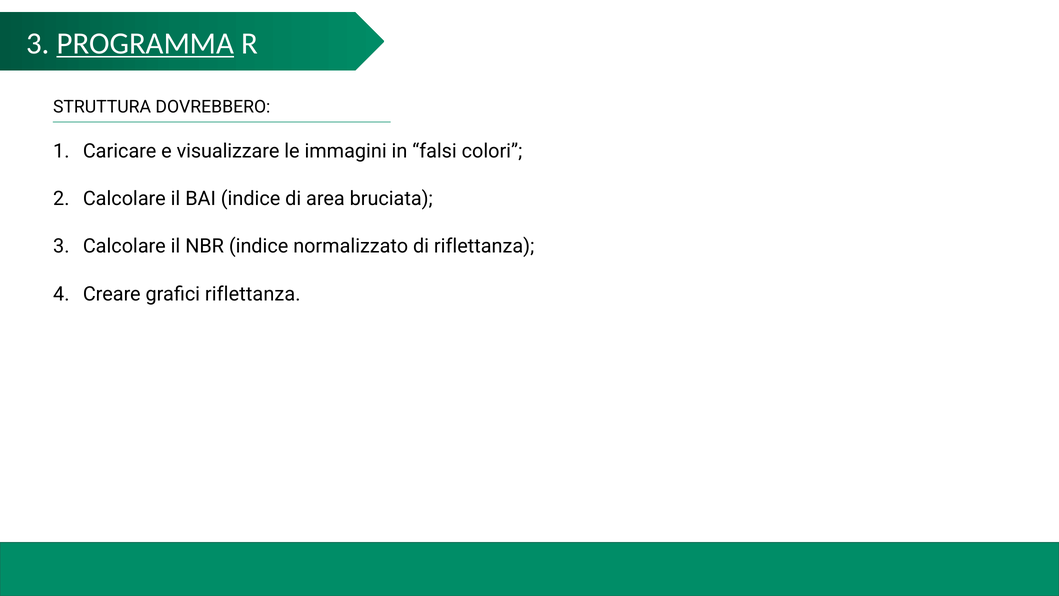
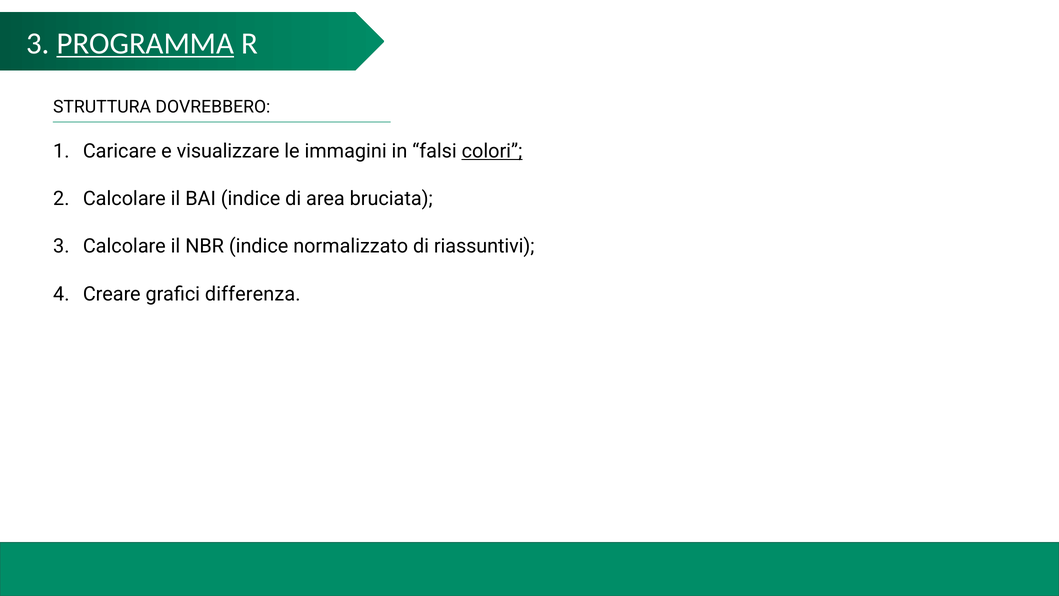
colori underline: none -> present
di riflettanza: riflettanza -> riassuntivi
grafici riflettanza: riflettanza -> differenza
